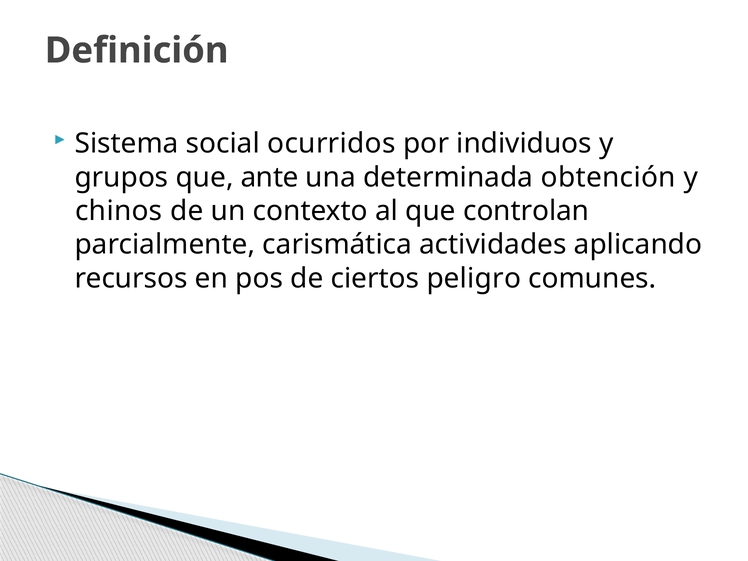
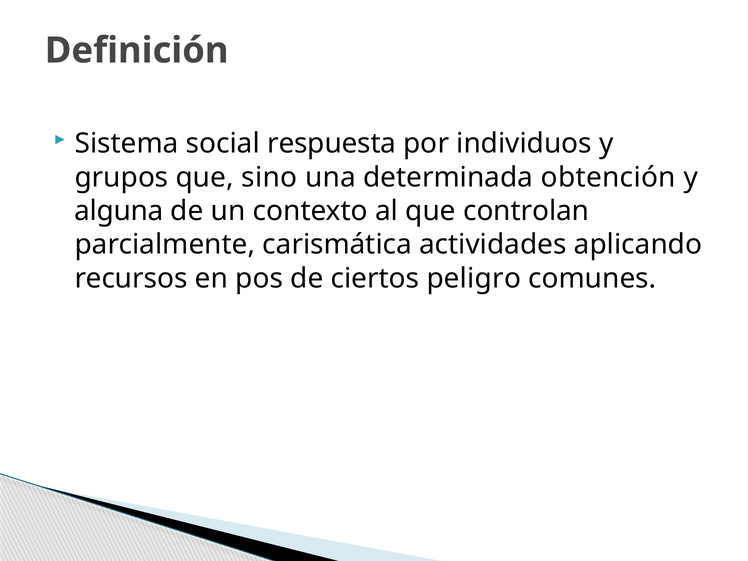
ocurridos: ocurridos -> respuesta
ante: ante -> sino
chinos: chinos -> alguna
